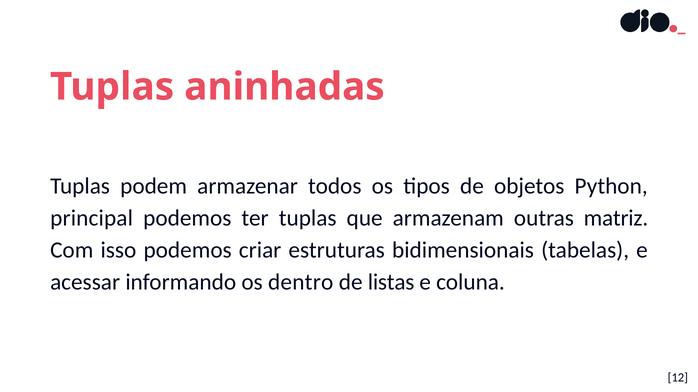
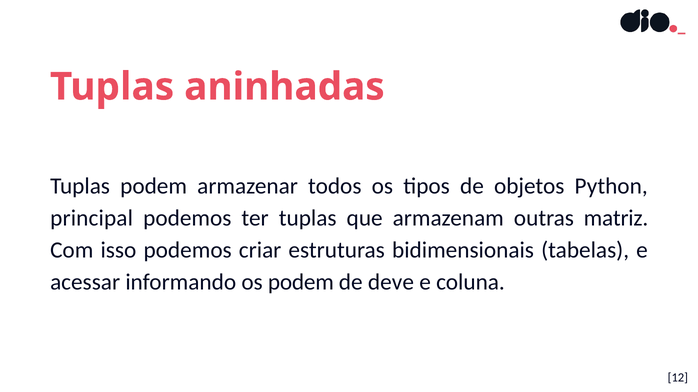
os dentro: dentro -> podem
listas: listas -> deve
